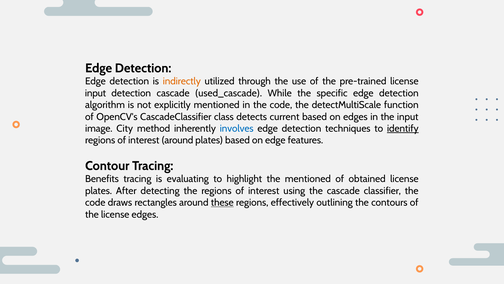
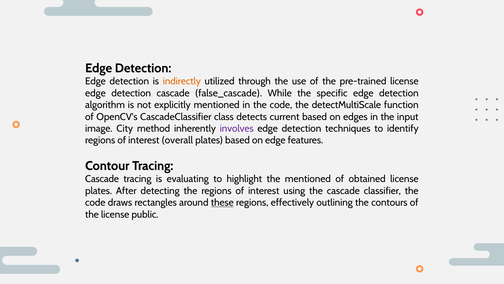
input at (96, 93): input -> edge
used_cascade: used_cascade -> false_cascade
involves colour: blue -> purple
identify underline: present -> none
interest around: around -> overall
Benefits at (102, 179): Benefits -> Cascade
license edges: edges -> public
